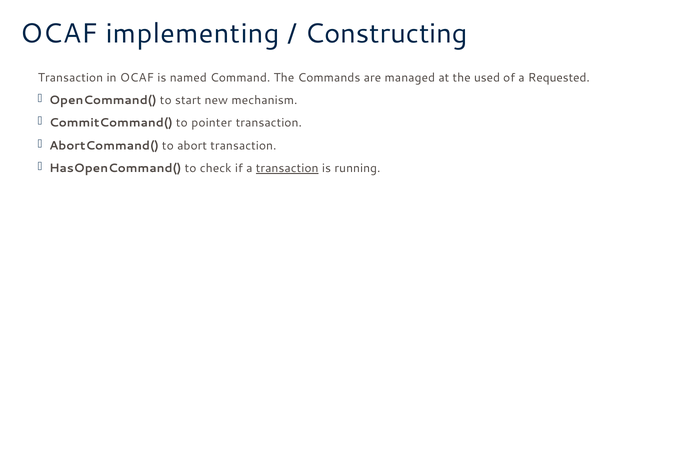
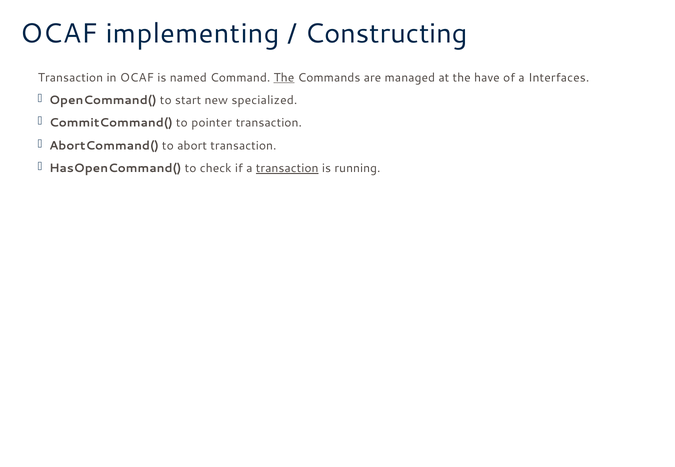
The at (284, 78) underline: none -> present
used: used -> have
Requested: Requested -> Interfaces
mechanism: mechanism -> specialized
